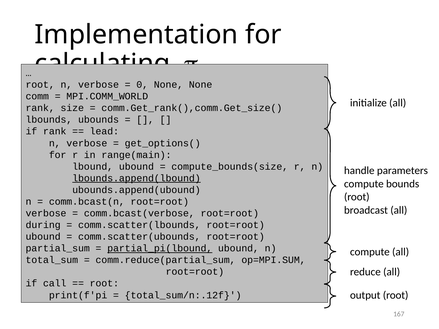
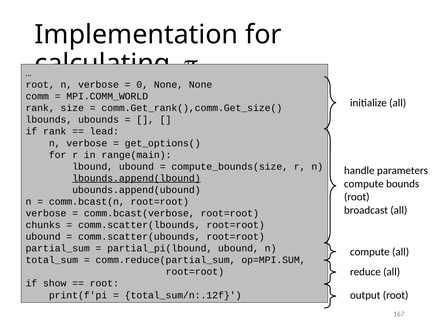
during: during -> chunks
partial_pi(lbound underline: present -> none
call: call -> show
